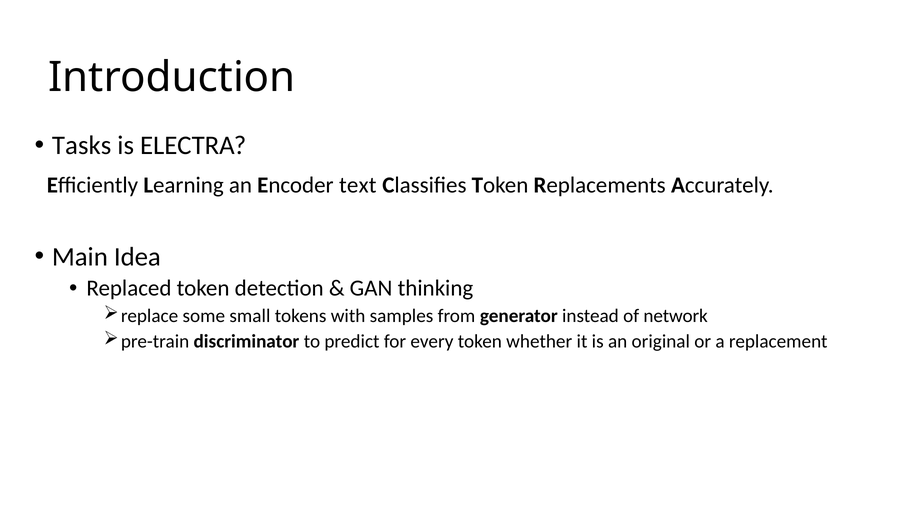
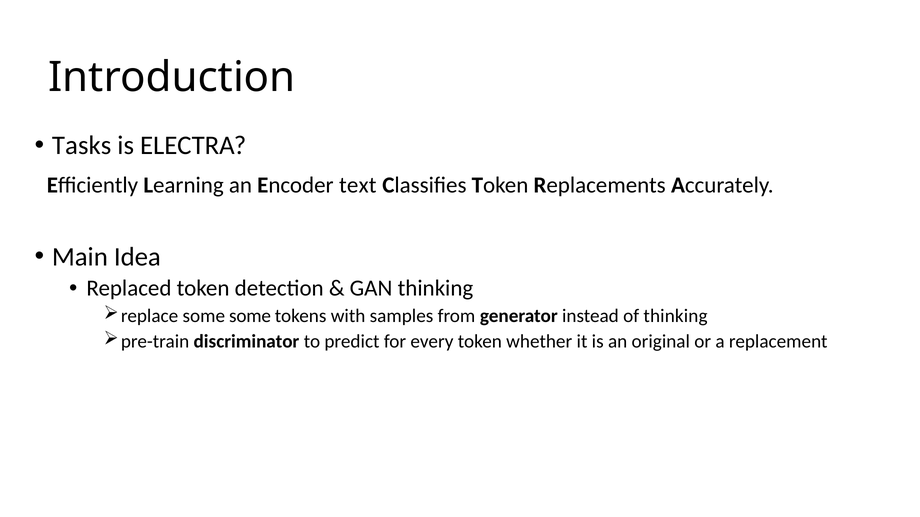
some small: small -> some
of network: network -> thinking
